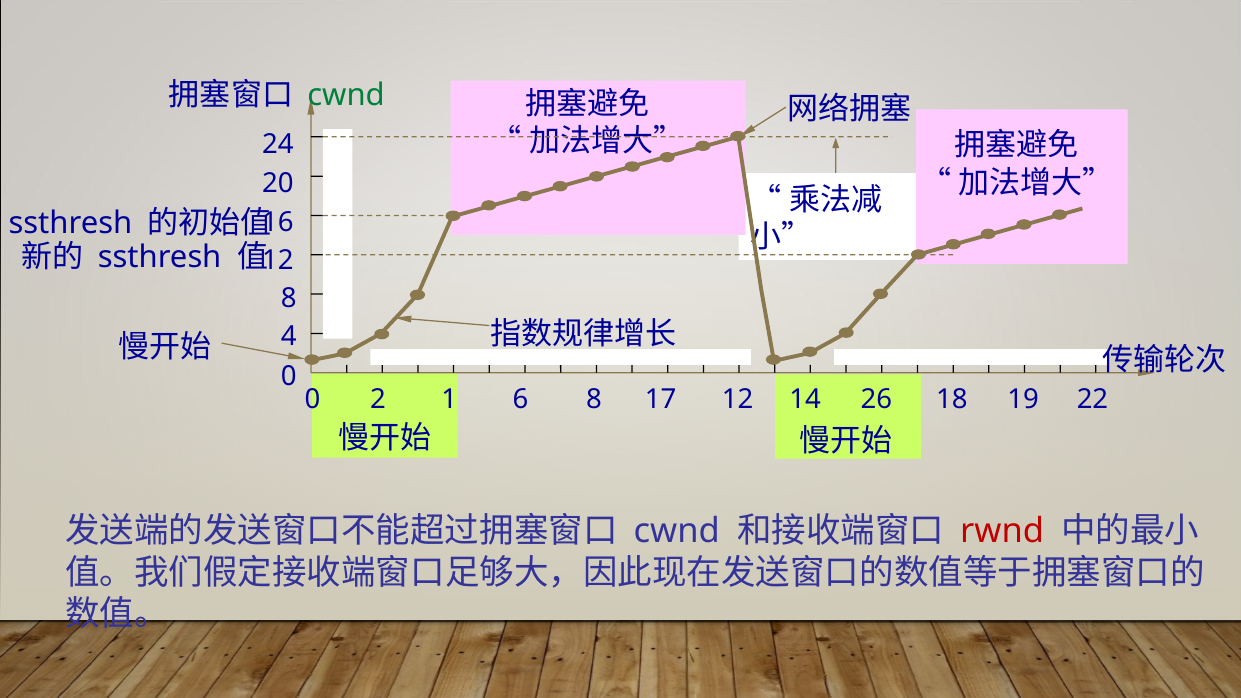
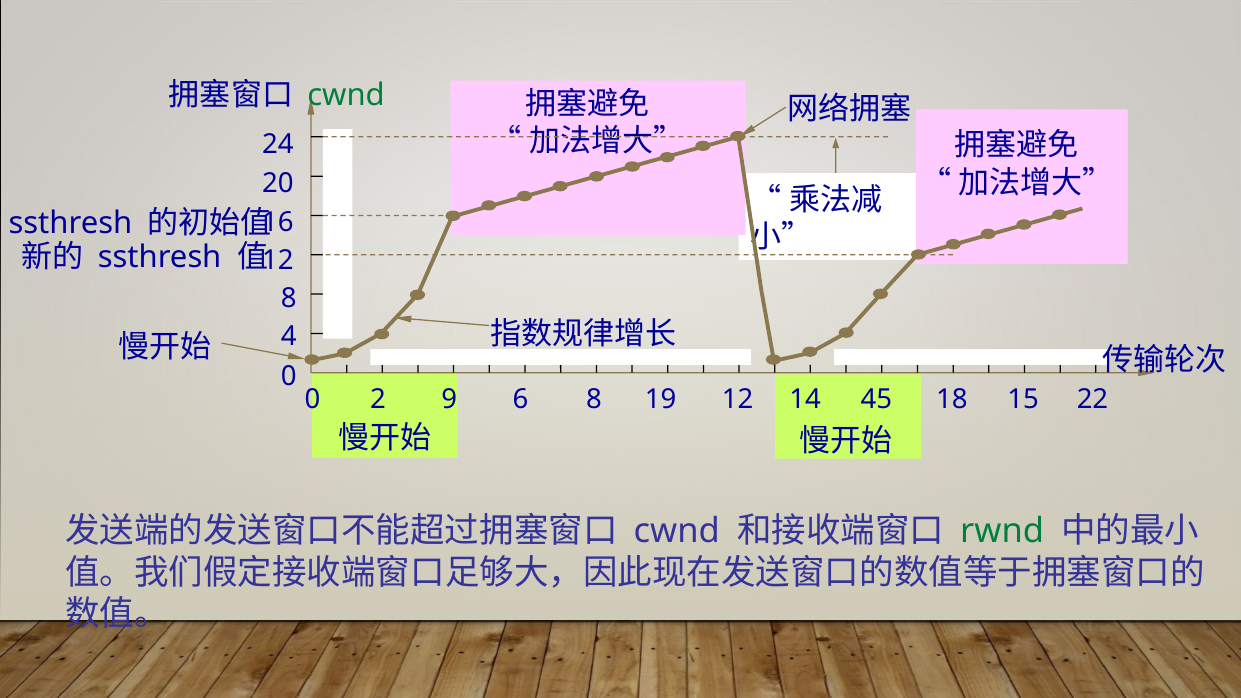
1: 1 -> 9
17: 17 -> 19
26: 26 -> 45
19: 19 -> 15
rwnd colour: red -> green
